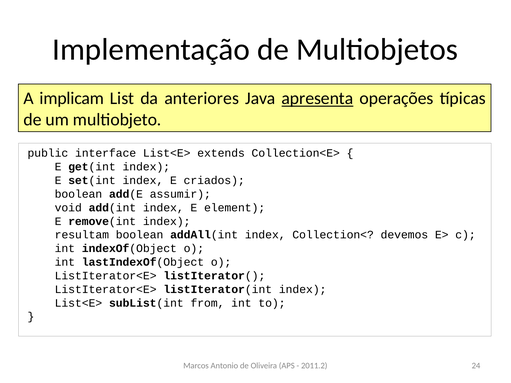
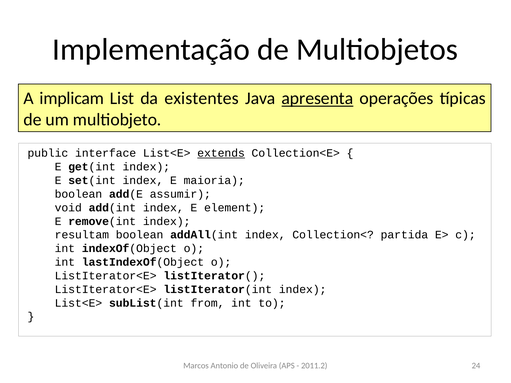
anteriores: anteriores -> existentes
extends underline: none -> present
criados: criados -> maioria
devemos: devemos -> partida
